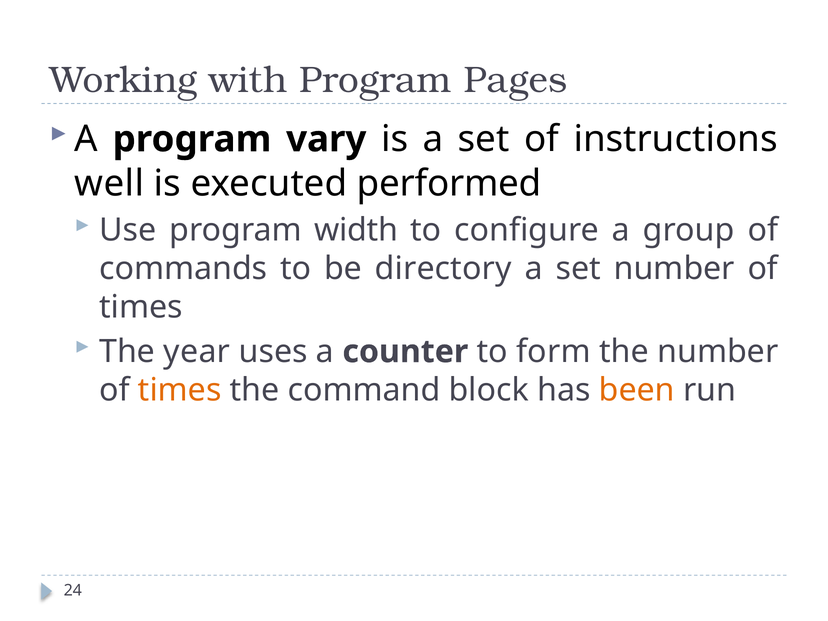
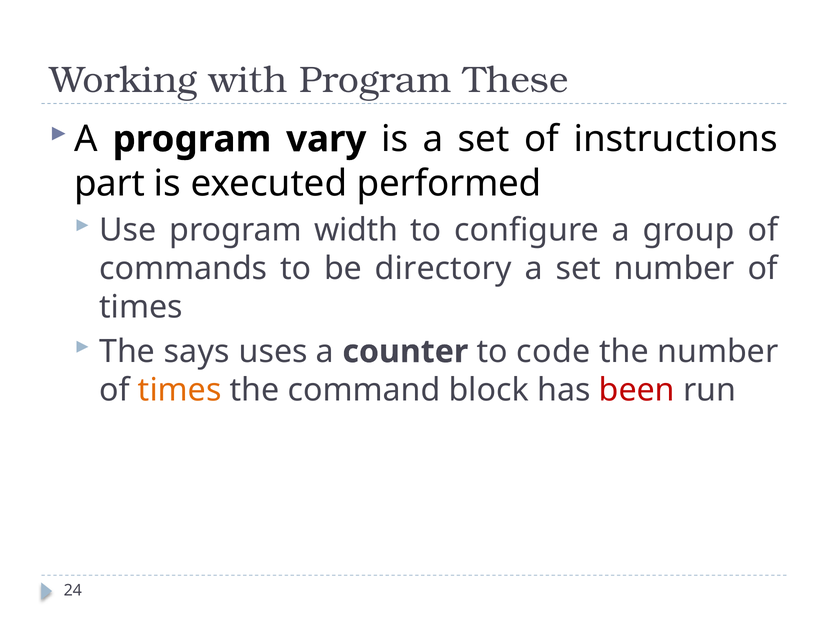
Pages: Pages -> These
well: well -> part
year: year -> says
form: form -> code
been colour: orange -> red
